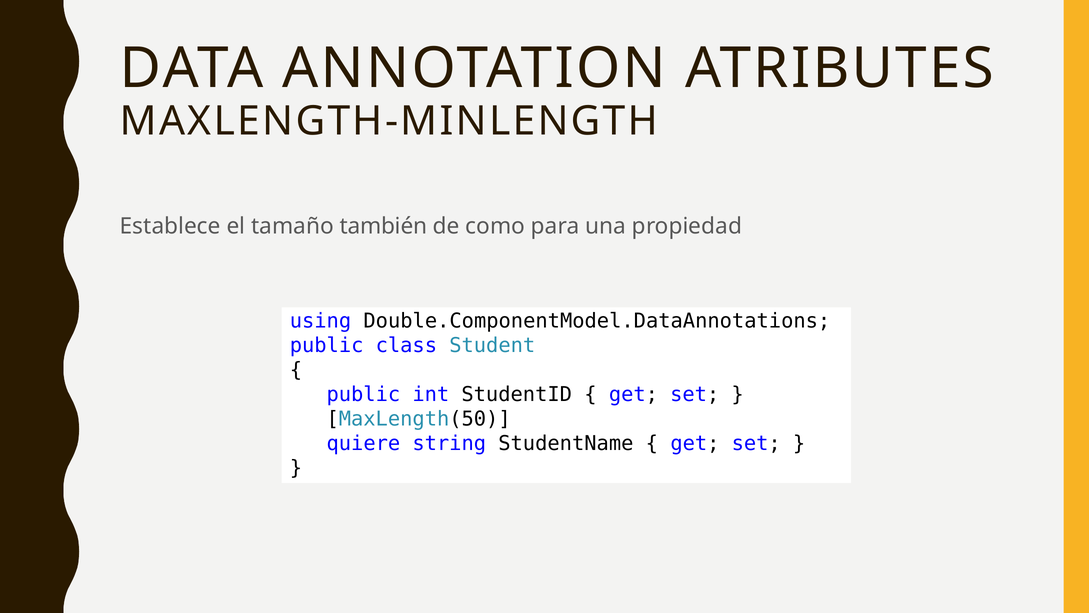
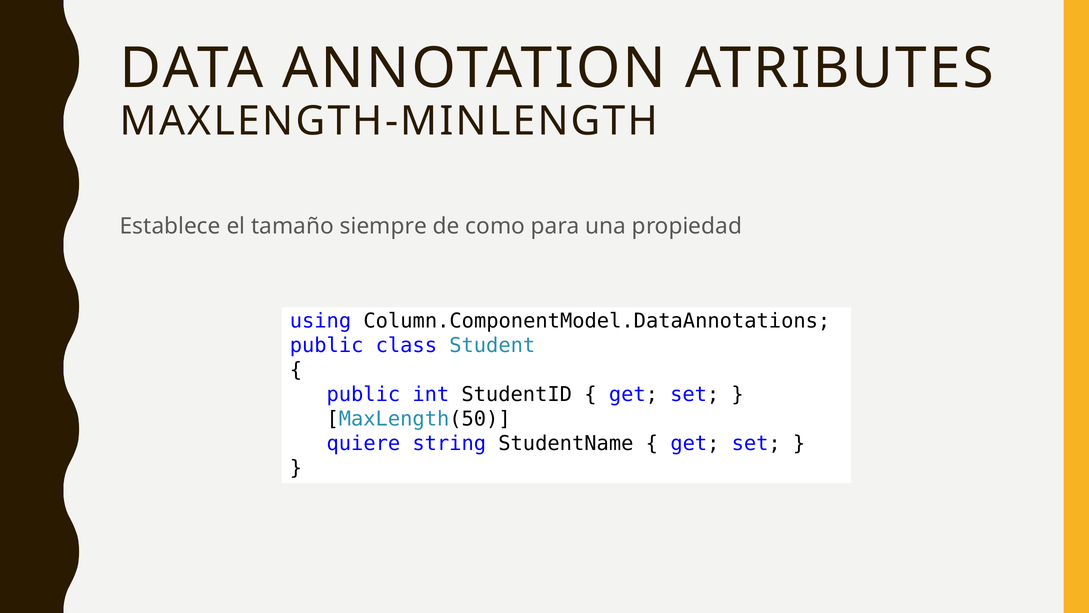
también: también -> siempre
Double.ComponentModel.DataAnnotations: Double.ComponentModel.DataAnnotations -> Column.ComponentModel.DataAnnotations
